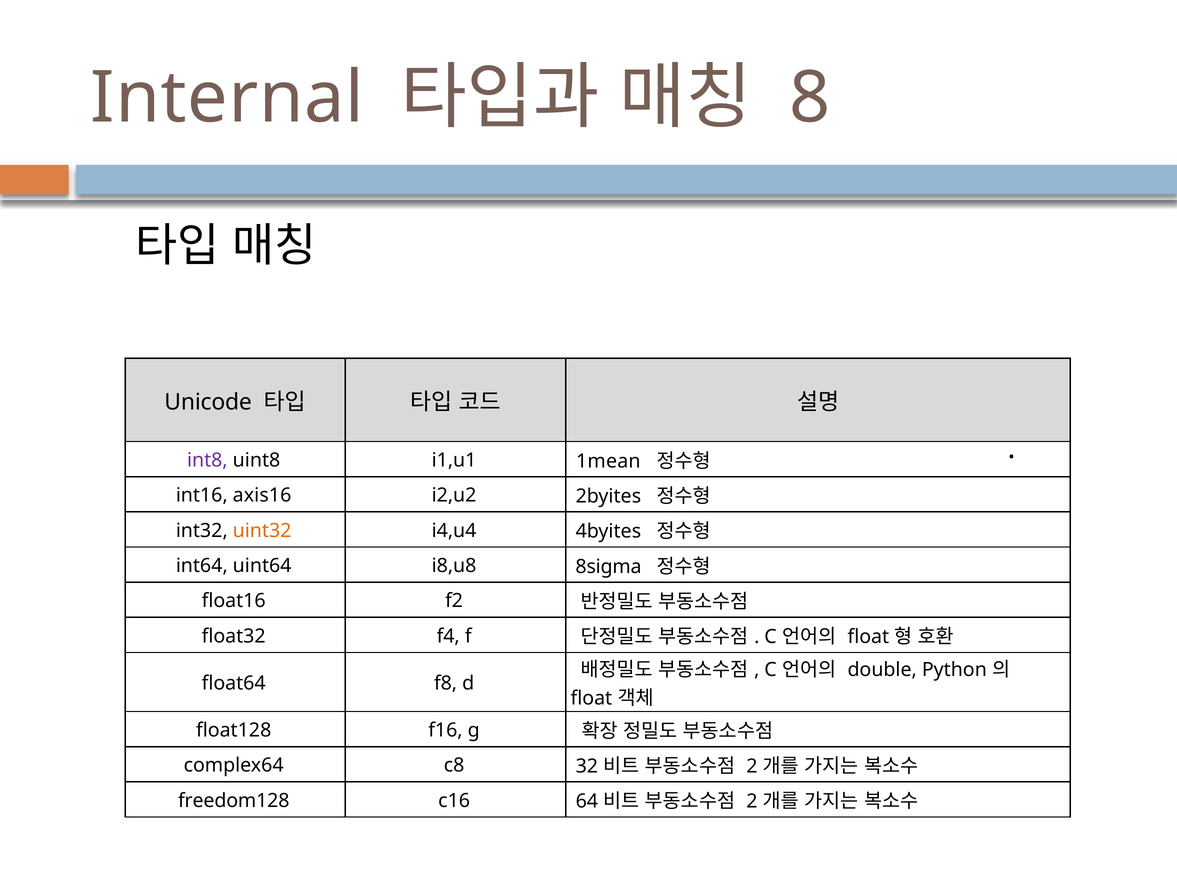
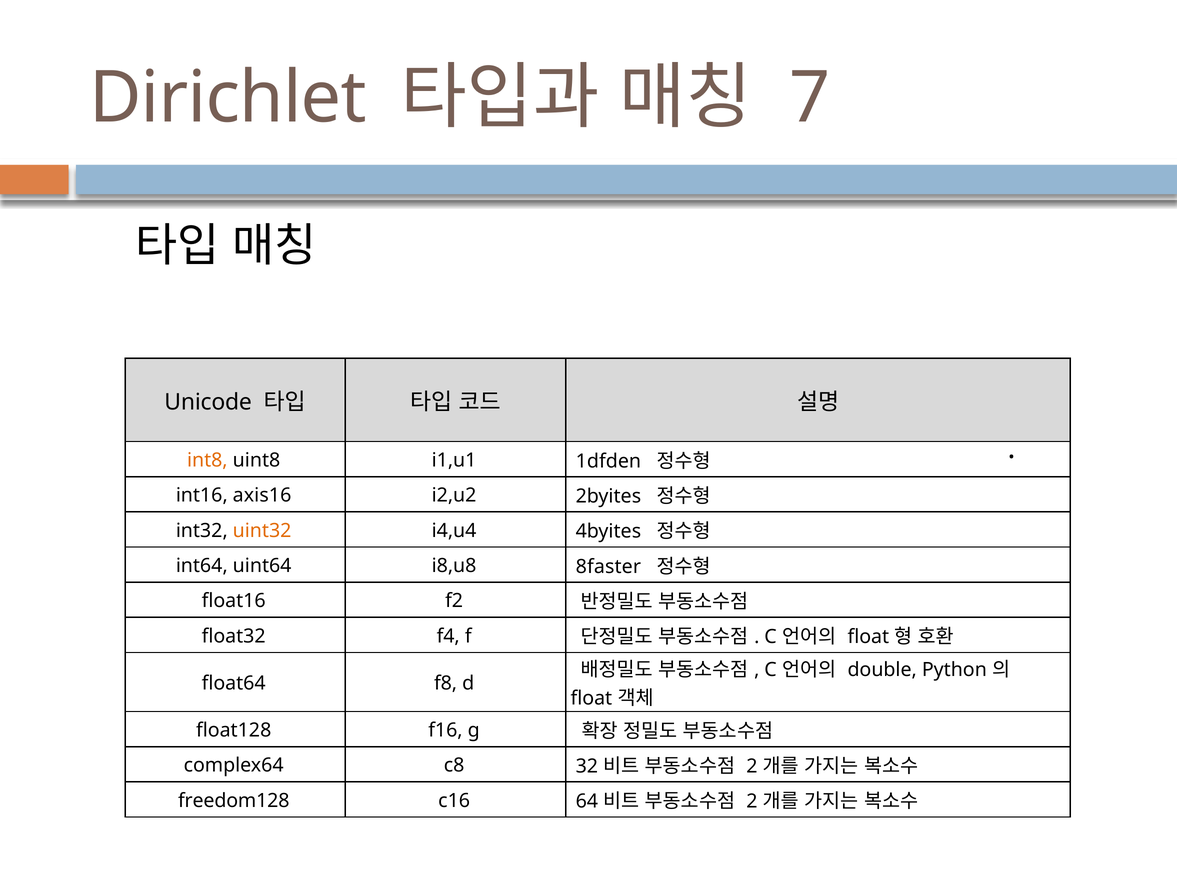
Internal: Internal -> Dirichlet
8: 8 -> 7
int8 colour: purple -> orange
1mean: 1mean -> 1dfden
8sigma: 8sigma -> 8faster
